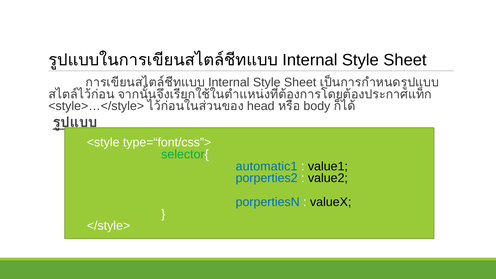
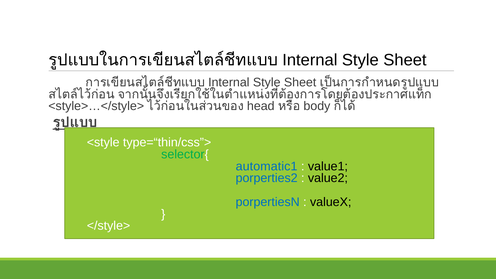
type=“font/css”>: type=“font/css”> -> type=“thin/css”>
